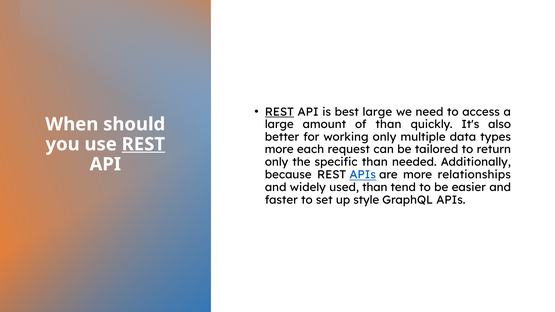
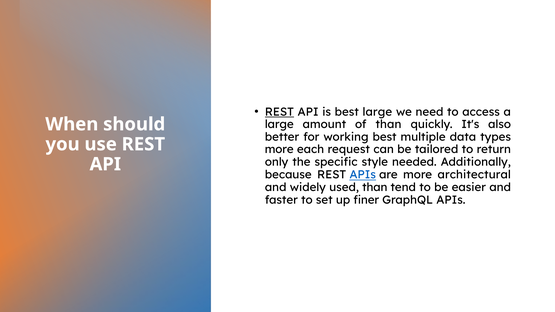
working only: only -> best
REST at (143, 144) underline: present -> none
specific than: than -> style
relationships: relationships -> architectural
style: style -> finer
